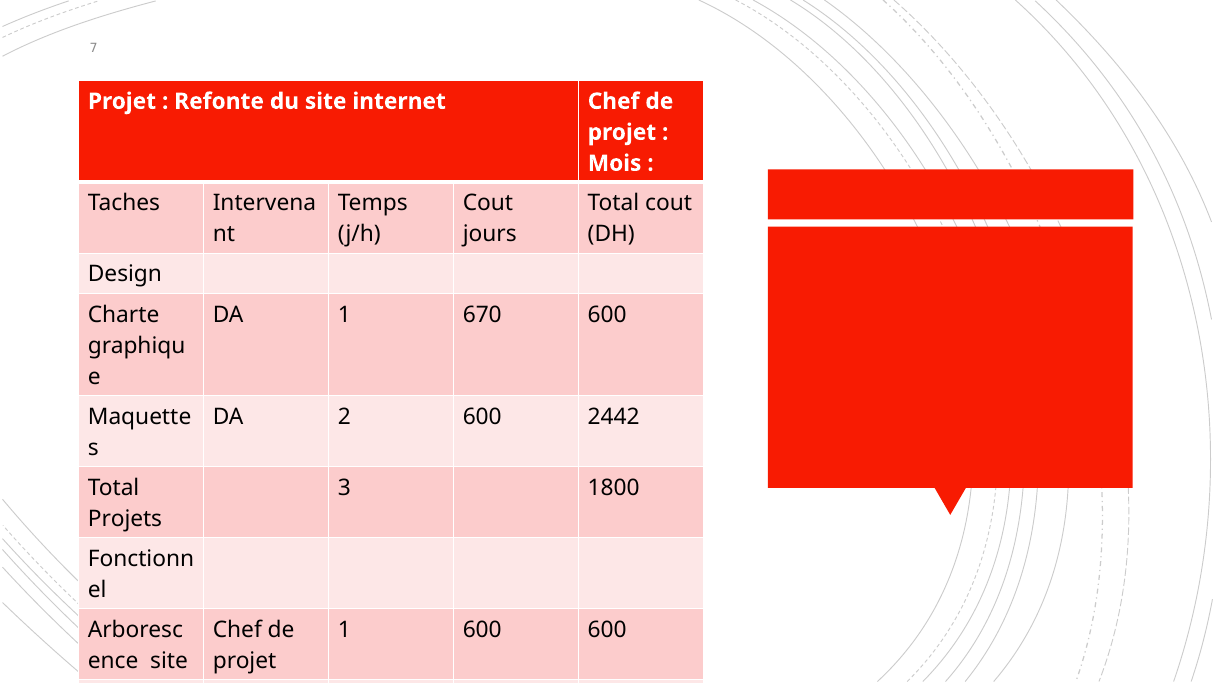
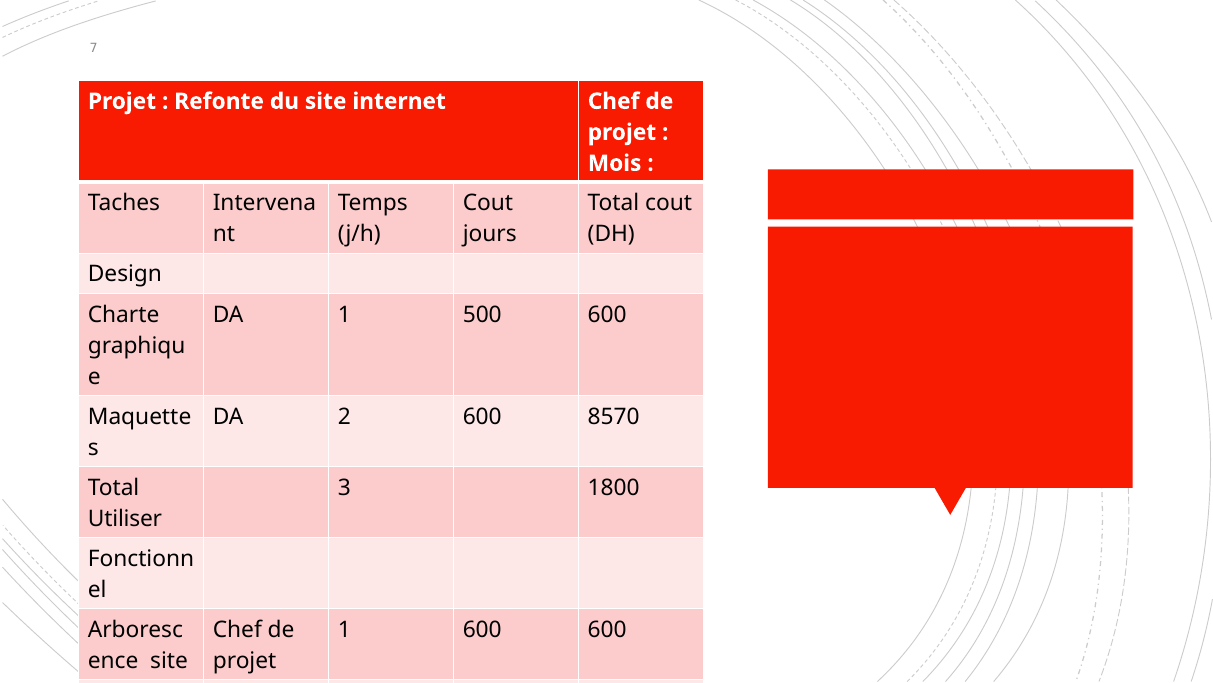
1 670: 670 -> 500
2442: 2442 -> 8570
Projets: Projets -> Utiliser
